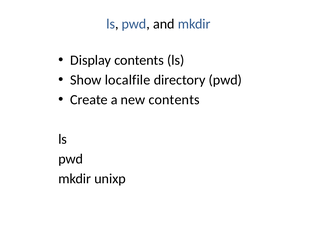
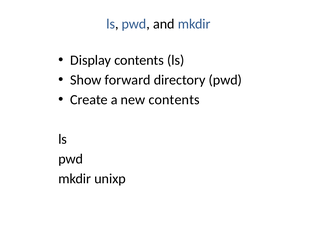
localfile: localfile -> forward
